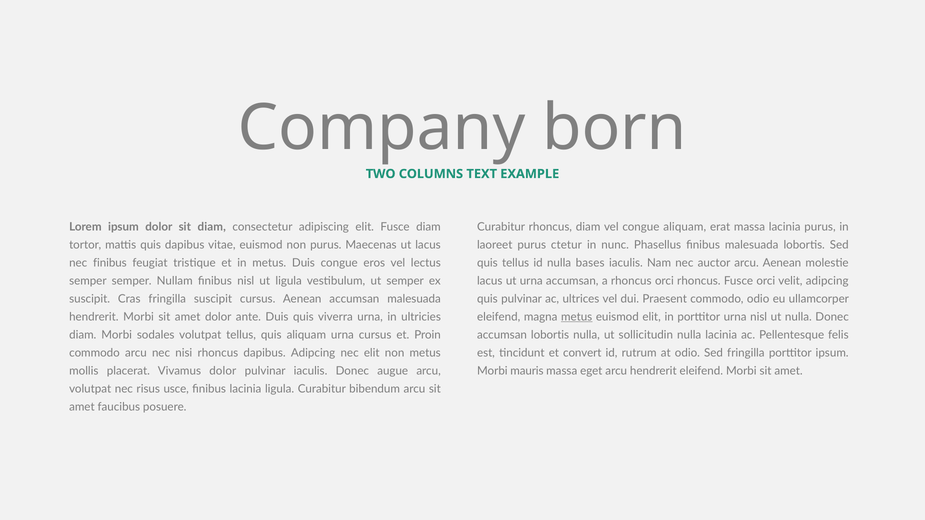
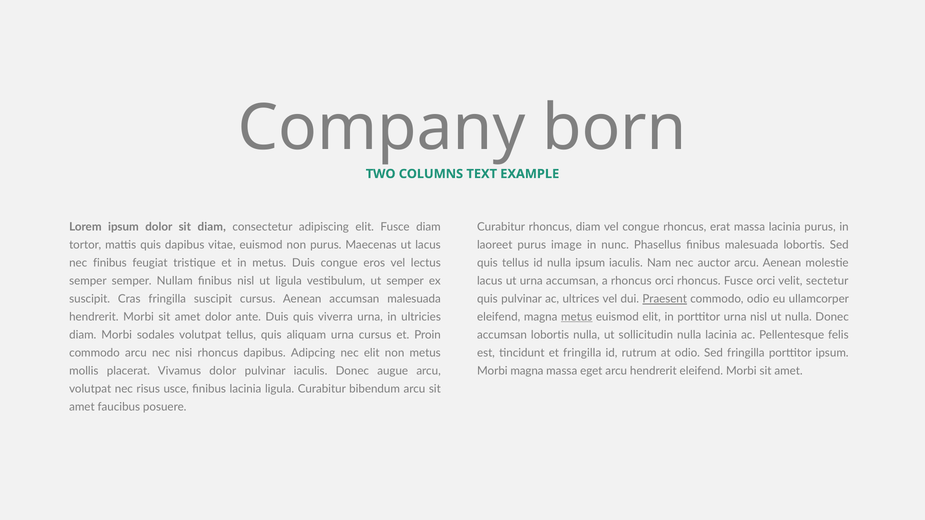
congue aliquam: aliquam -> rhoncus
ctetur: ctetur -> image
nulla bases: bases -> ipsum
velit adipcing: adipcing -> sectetur
Praesent underline: none -> present
et convert: convert -> fringilla
Morbi mauris: mauris -> magna
